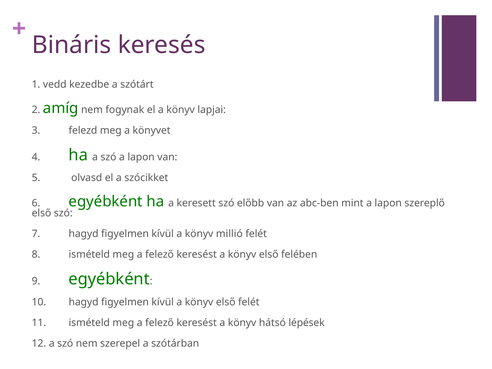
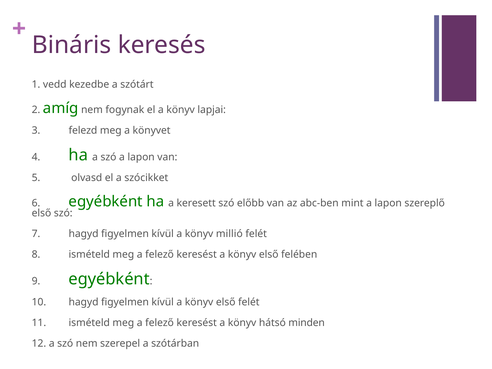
lépések: lépések -> minden
